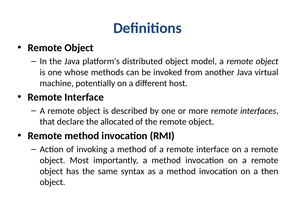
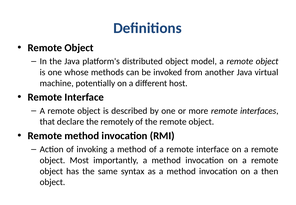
allocated: allocated -> remotely
